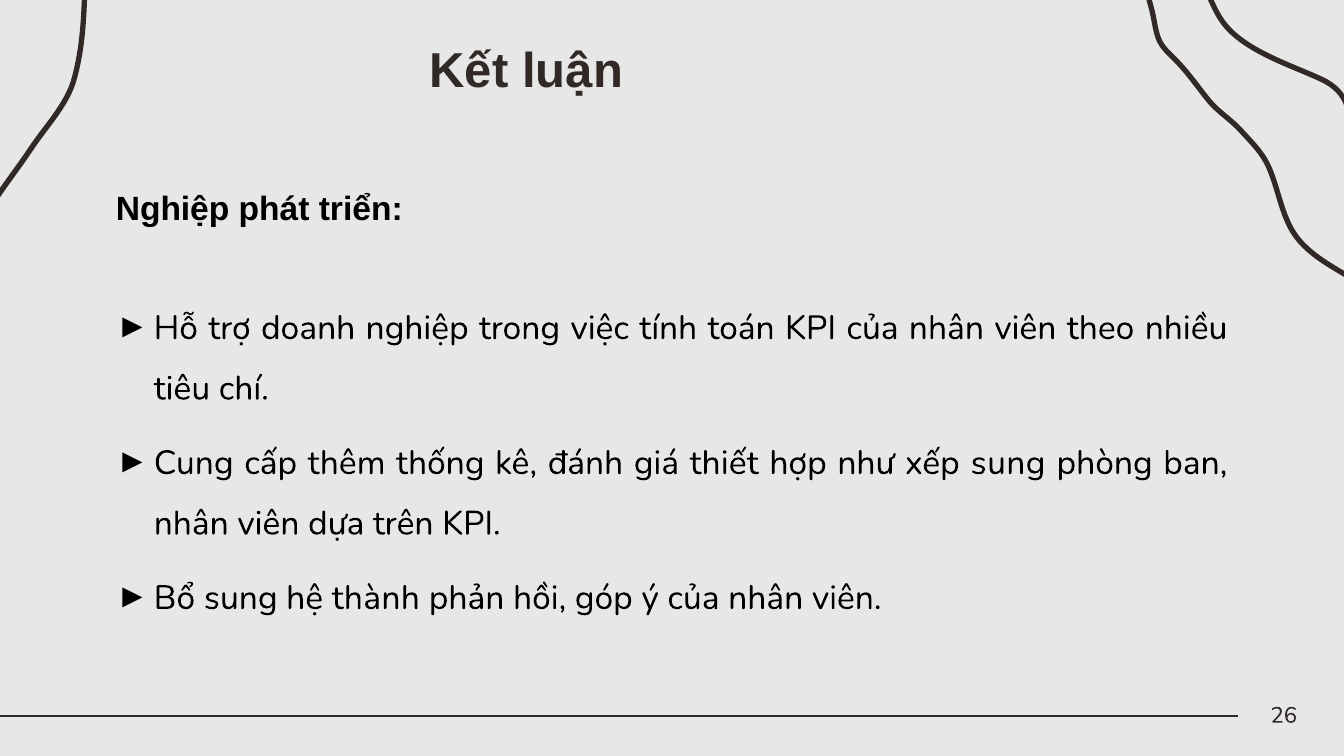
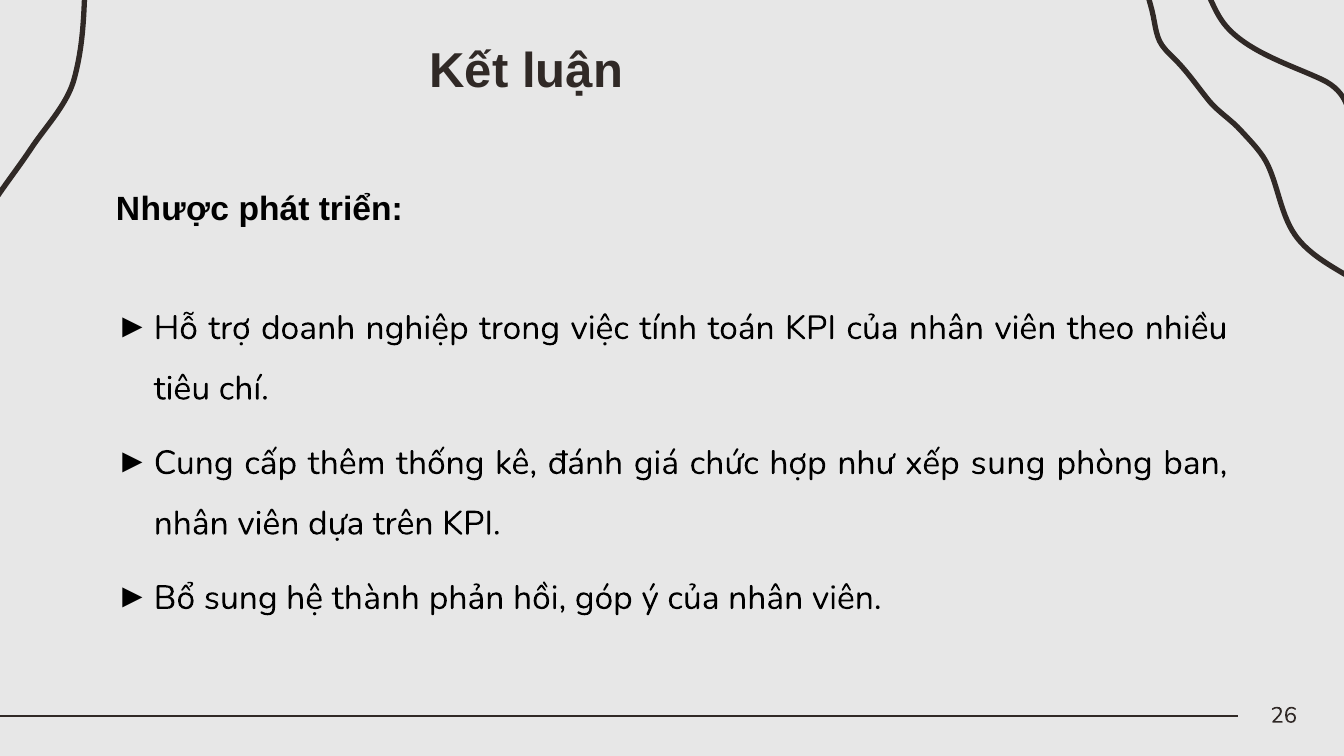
Nghiệp at (173, 209): Nghiệp -> Nhược
thiết: thiết -> chức
